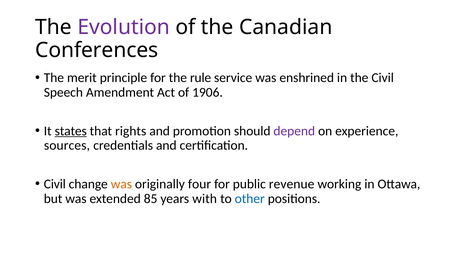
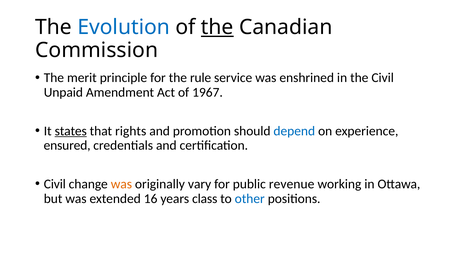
Evolution colour: purple -> blue
the at (217, 27) underline: none -> present
Conferences: Conferences -> Commission
Speech: Speech -> Unpaid
1906: 1906 -> 1967
depend colour: purple -> blue
sources: sources -> ensured
four: four -> vary
85: 85 -> 16
with: with -> class
